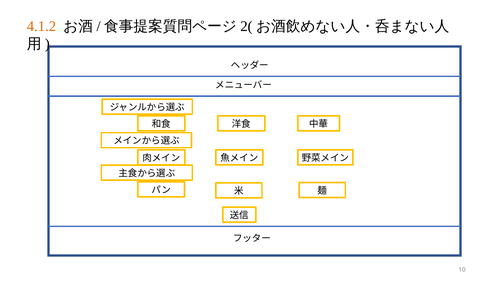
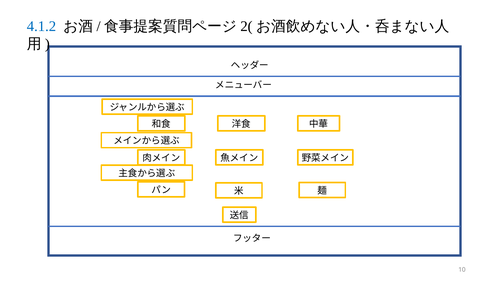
4.1.2 colour: orange -> blue
